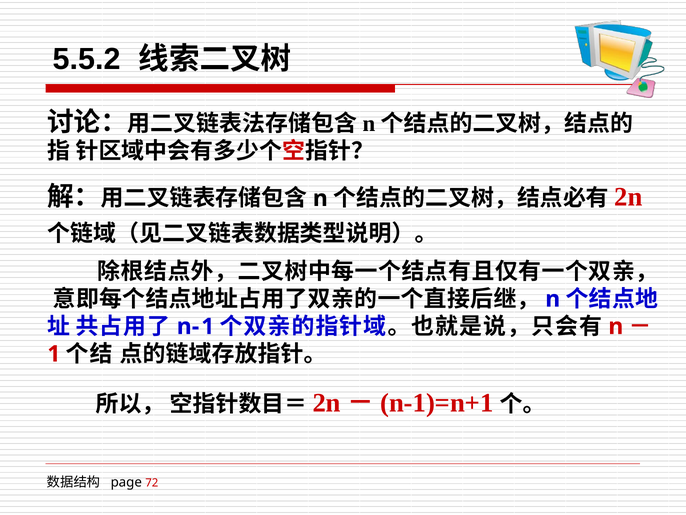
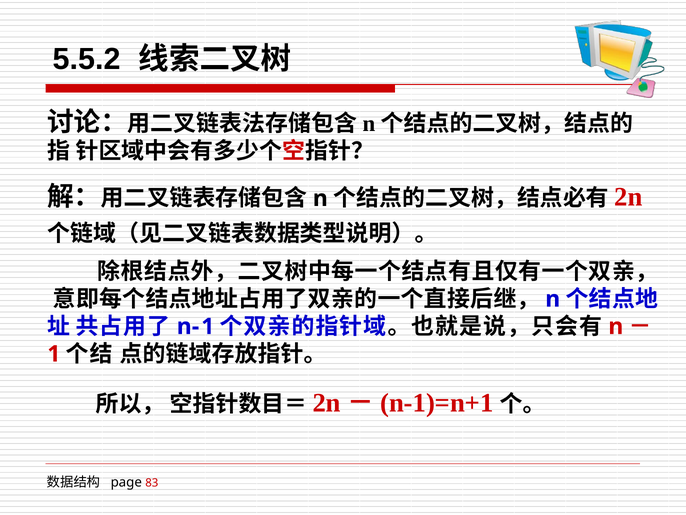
72: 72 -> 83
